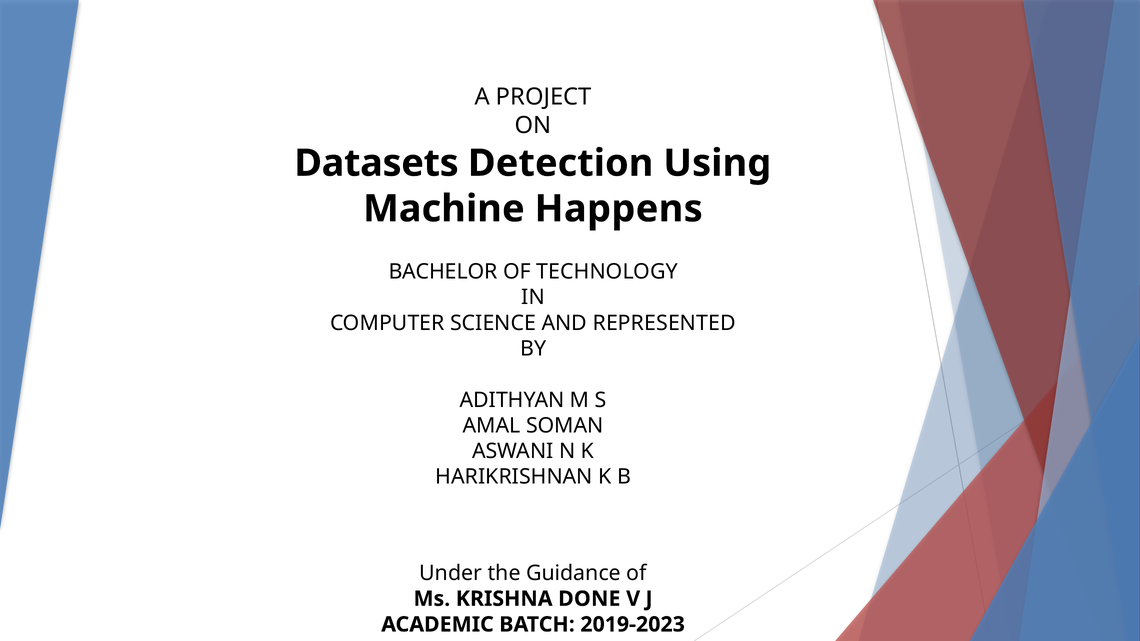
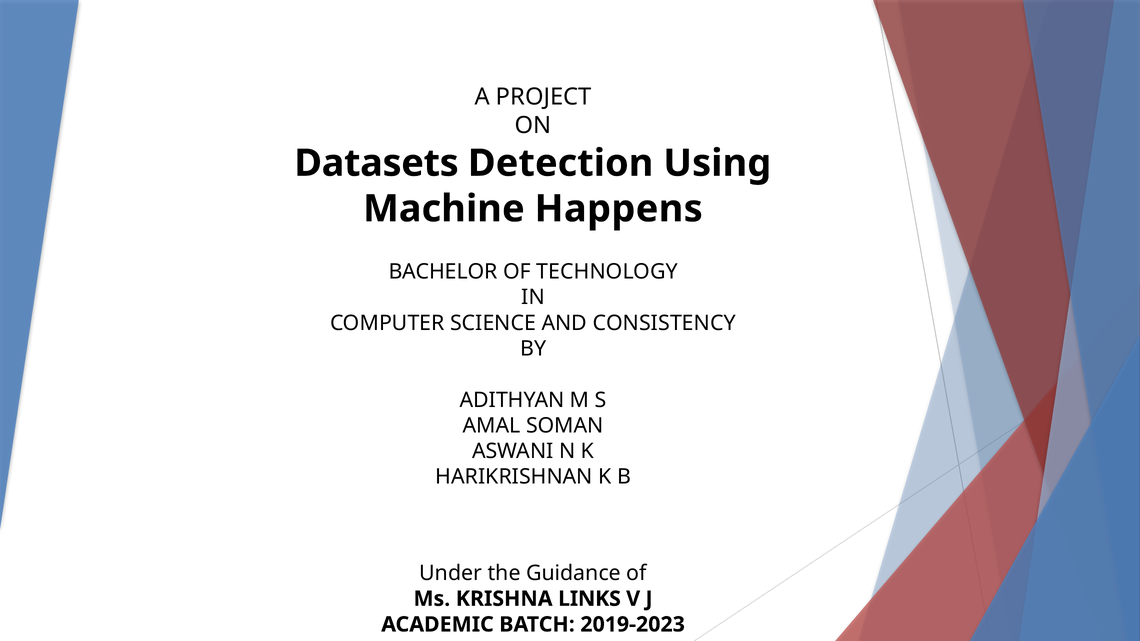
REPRESENTED: REPRESENTED -> CONSISTENCY
DONE: DONE -> LINKS
